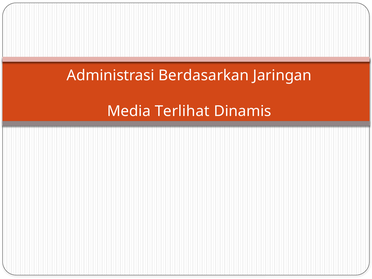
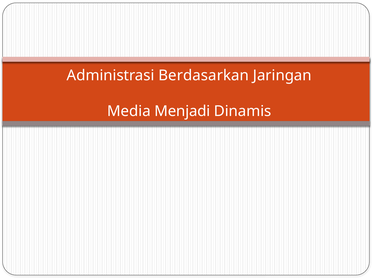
Terlihat: Terlihat -> Menjadi
